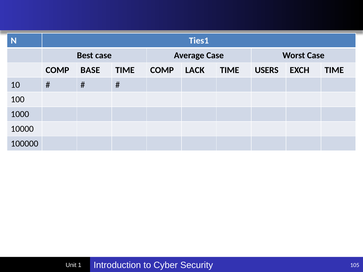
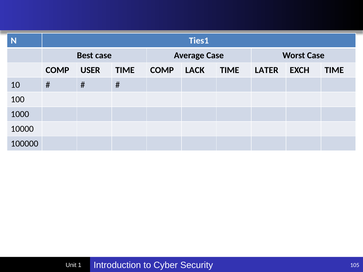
BASE: BASE -> USER
USERS: USERS -> LATER
